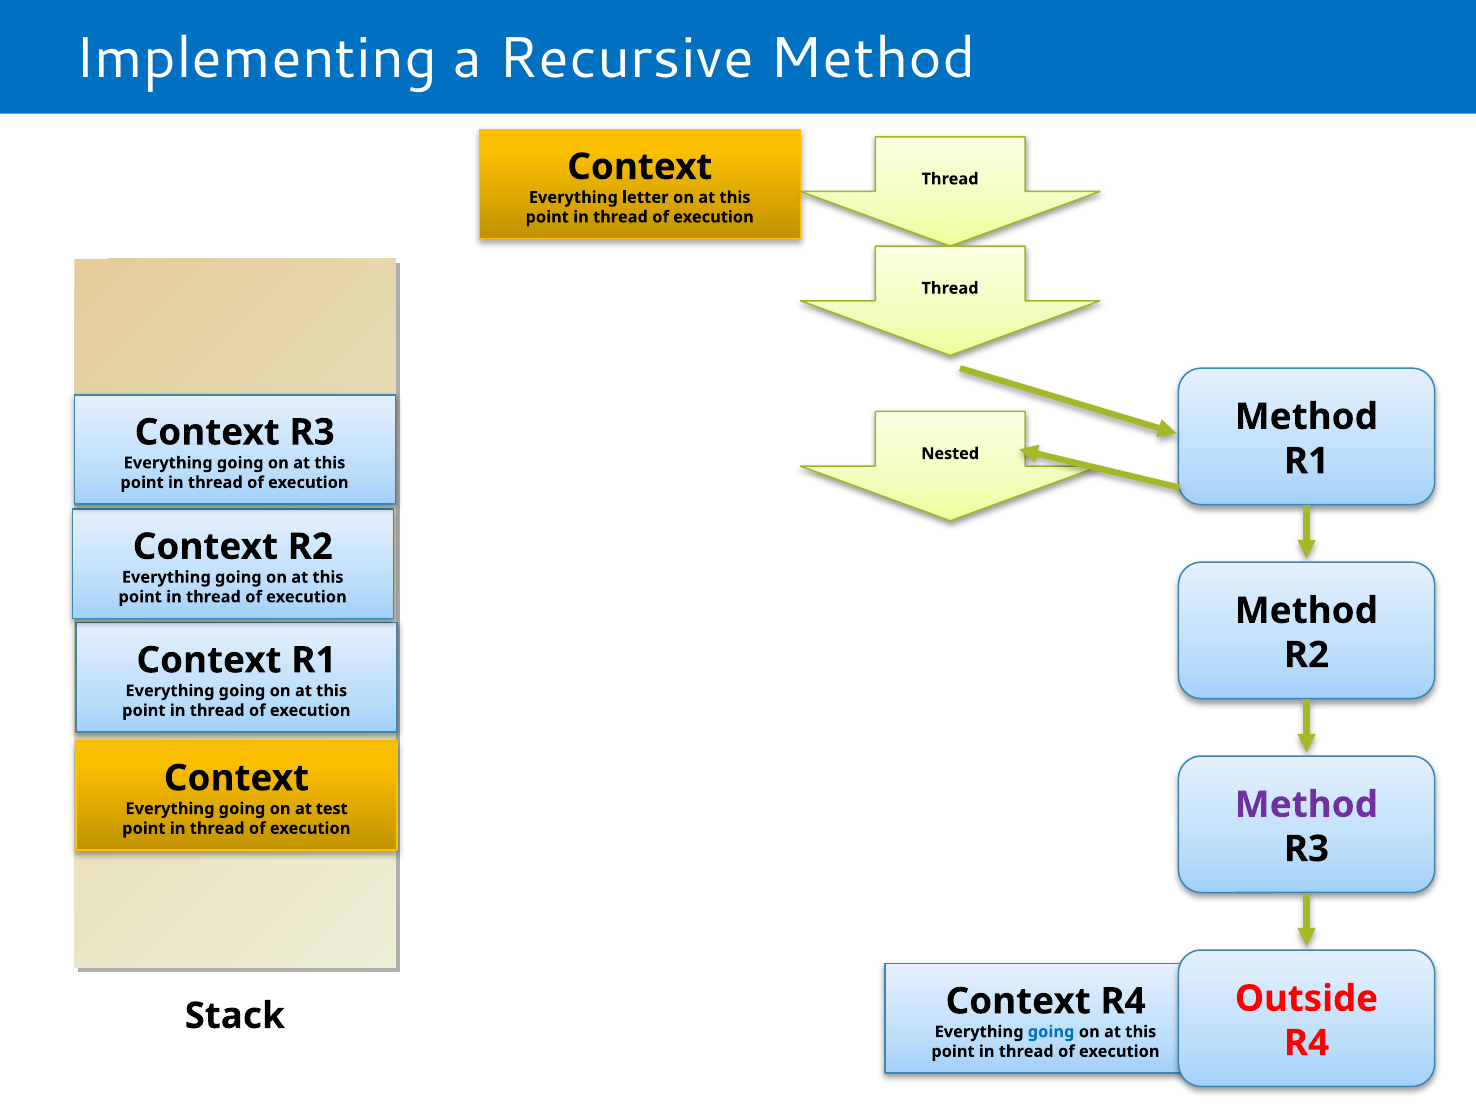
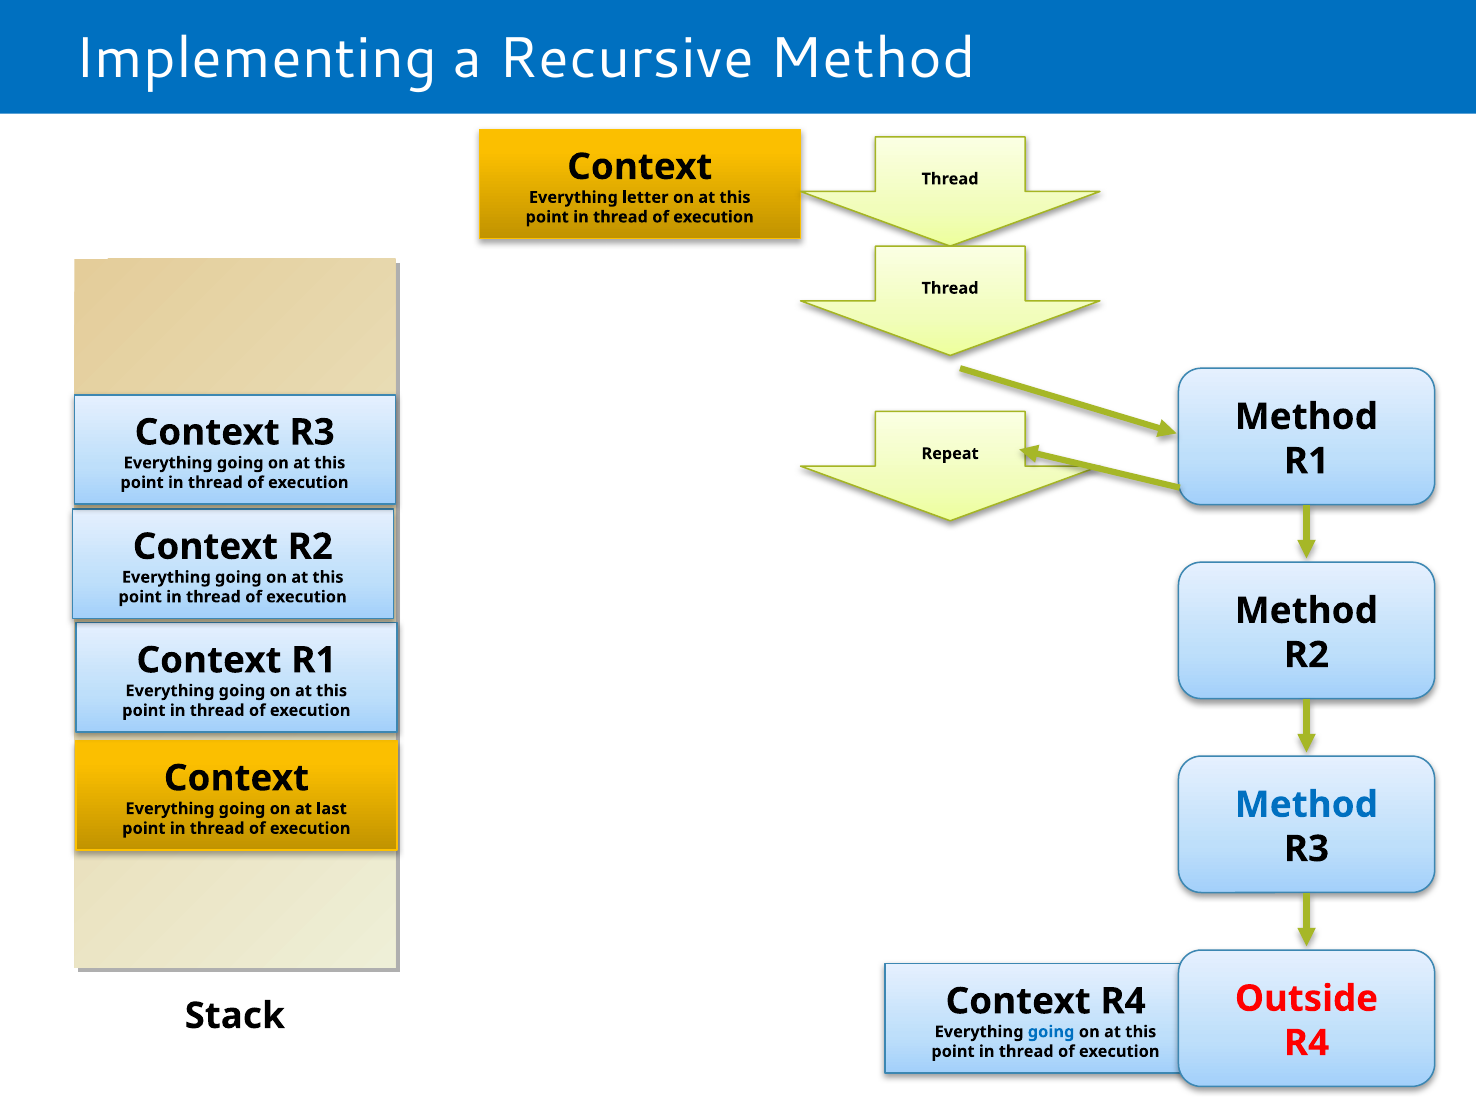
Nested: Nested -> Repeat
Method at (1306, 805) colour: purple -> blue
test: test -> last
